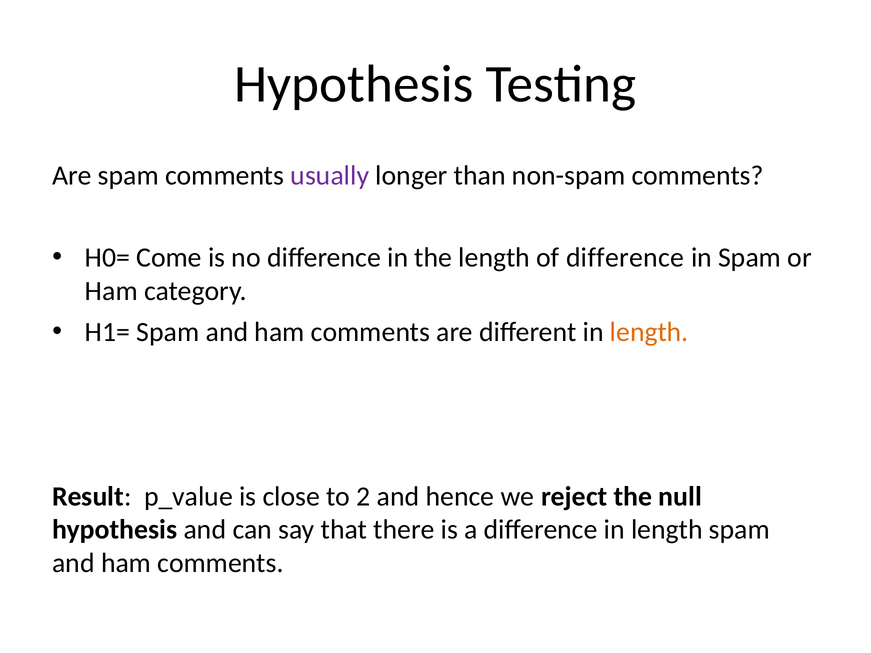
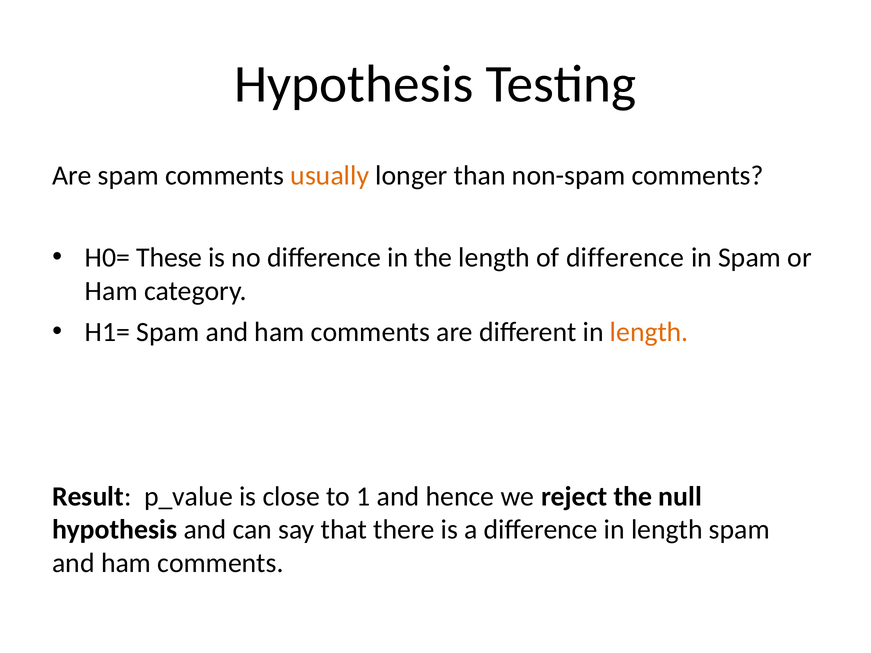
usually colour: purple -> orange
Come: Come -> These
2: 2 -> 1
